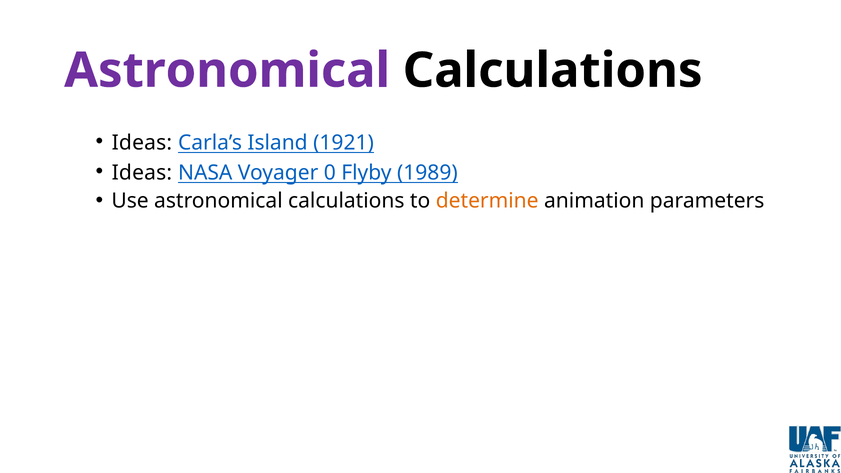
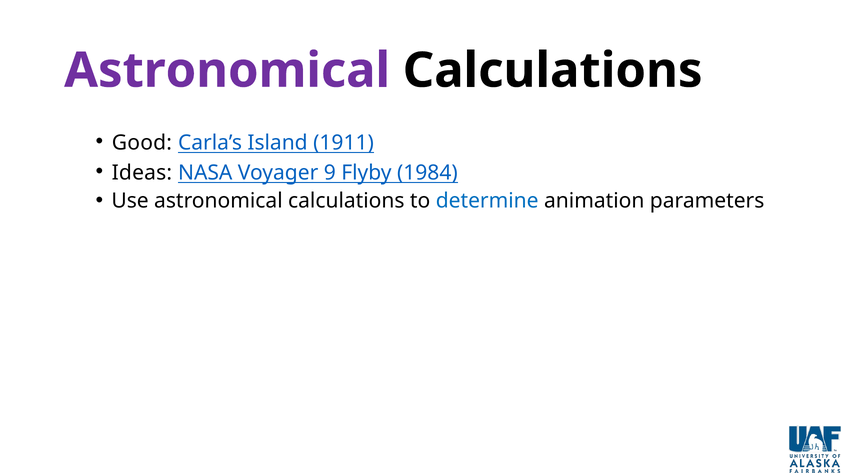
Ideas at (142, 143): Ideas -> Good
1921: 1921 -> 1911
0: 0 -> 9
1989: 1989 -> 1984
determine colour: orange -> blue
